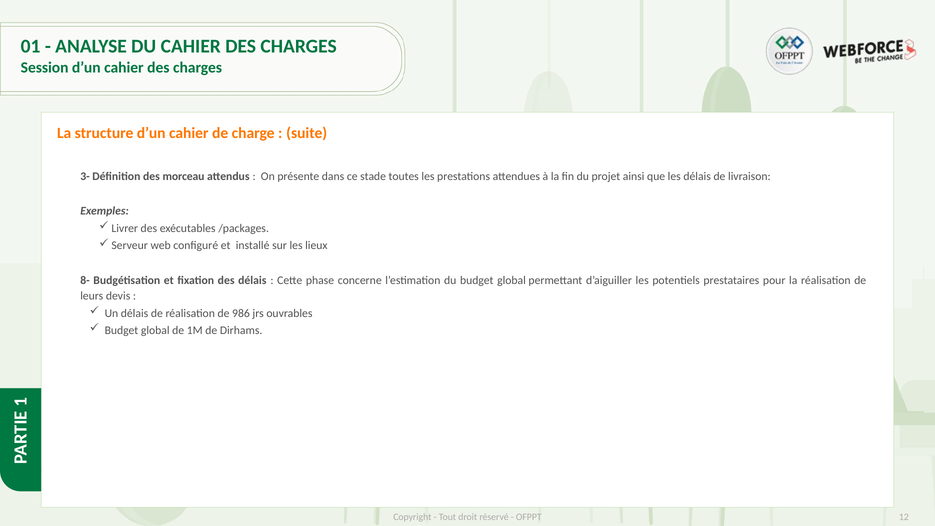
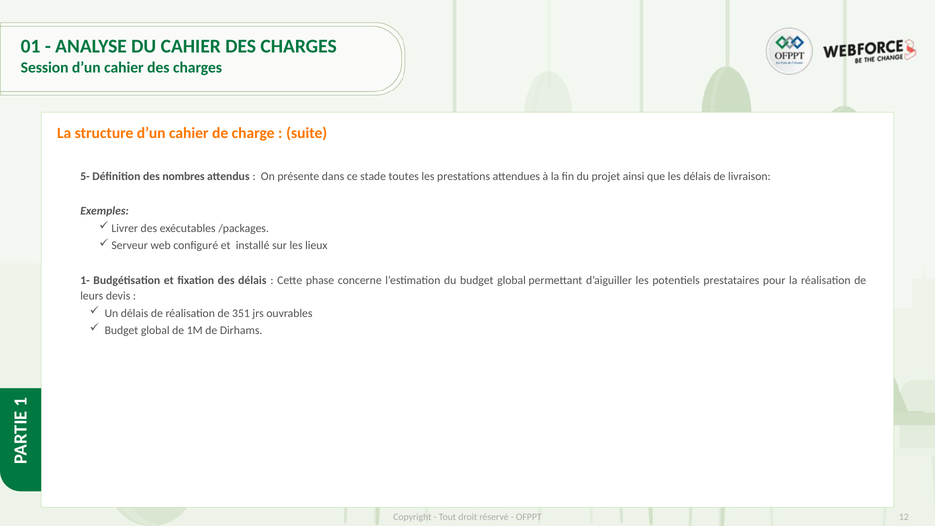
3-: 3- -> 5-
morceau: morceau -> nombres
8-: 8- -> 1-
986: 986 -> 351
